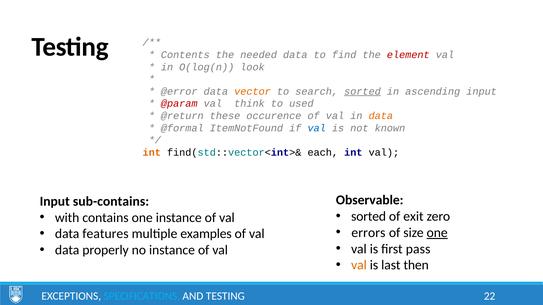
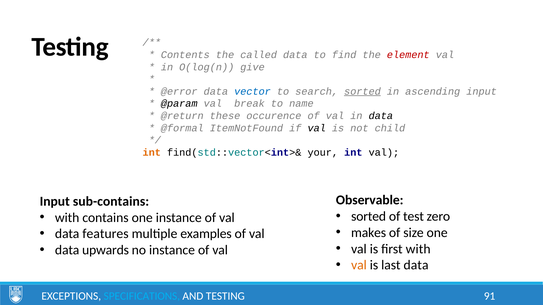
needed: needed -> called
look: look -> give
vector colour: orange -> blue
@param colour: red -> black
think: think -> break
used: used -> name
data at (381, 116) colour: orange -> black
val at (317, 128) colour: blue -> black
known: known -> child
each: each -> your
exit: exit -> test
errors: errors -> makes
one at (437, 233) underline: present -> none
first pass: pass -> with
properly: properly -> upwards
last then: then -> data
22: 22 -> 91
